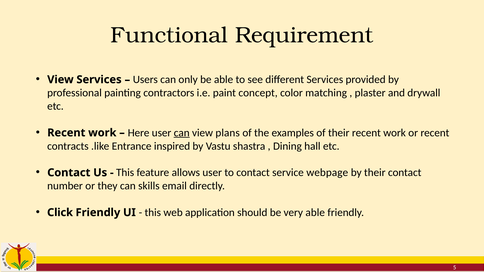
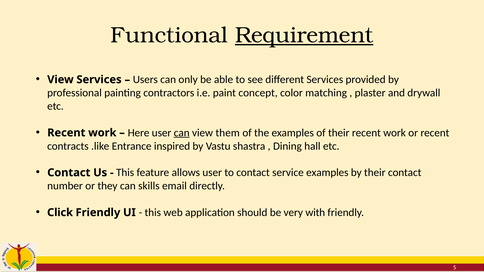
Requirement underline: none -> present
plans: plans -> them
service webpage: webpage -> examples
very able: able -> with
